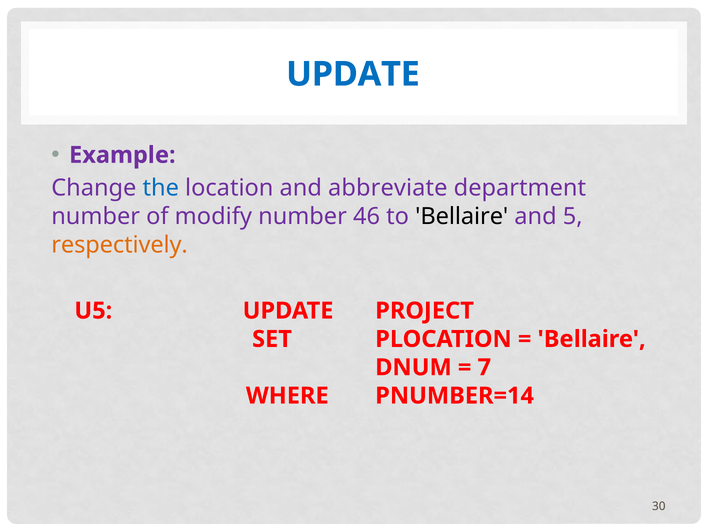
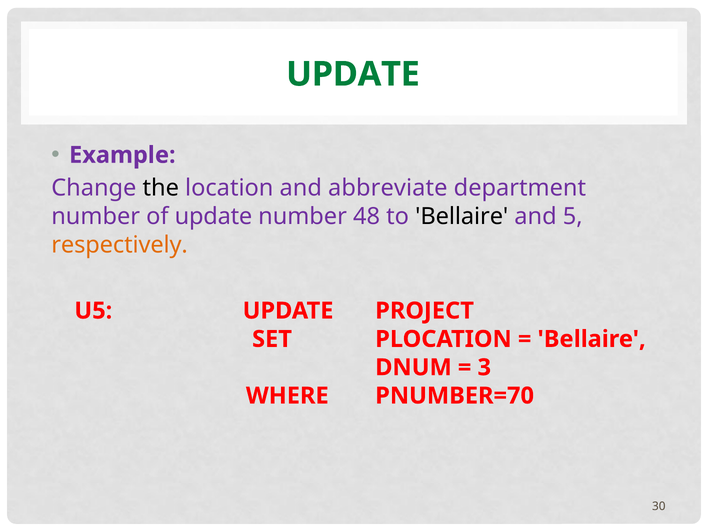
UPDATE at (353, 74) colour: blue -> green
the colour: blue -> black
of modify: modify -> update
46: 46 -> 48
7: 7 -> 3
PNUMBER=14: PNUMBER=14 -> PNUMBER=70
